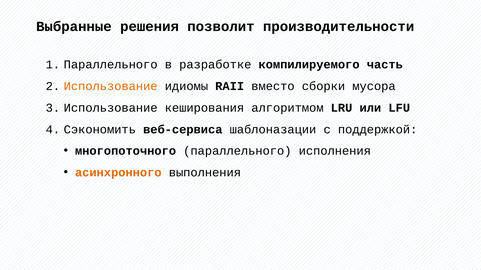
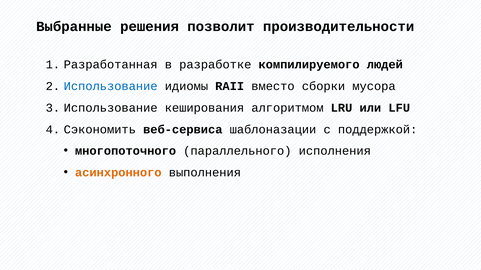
Параллельного at (111, 65): Параллельного -> Разработанная
часть: часть -> людей
Использование at (111, 86) colour: orange -> blue
